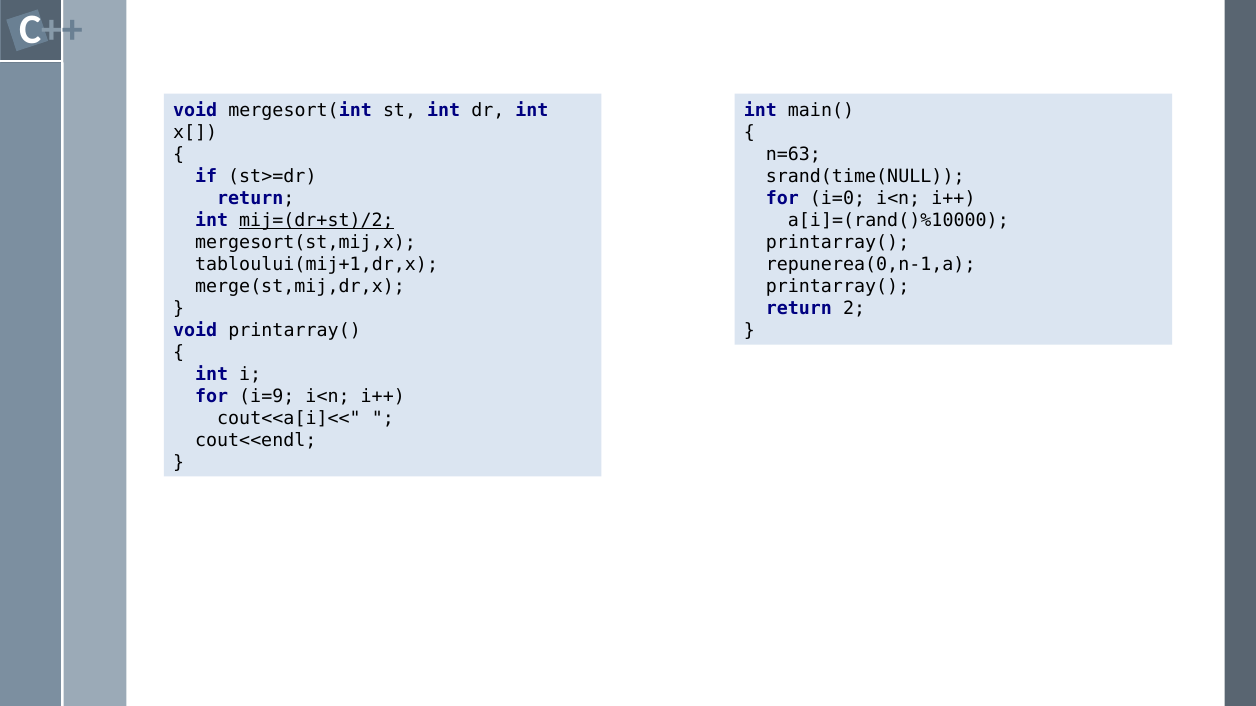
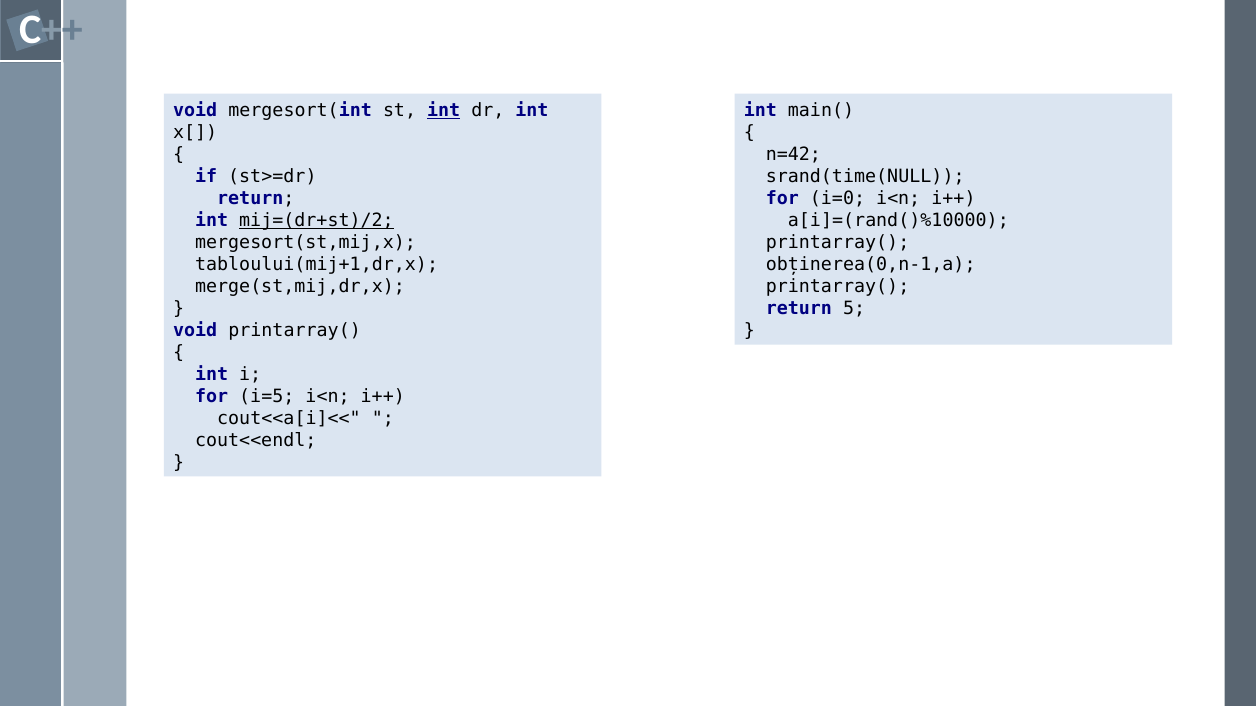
int at (444, 111) underline: none -> present
n=63: n=63 -> n=42
repunerea(0,n-1,a: repunerea(0,n-1,a -> obținerea(0,n-1,a
2: 2 -> 5
i=9: i=9 -> i=5
